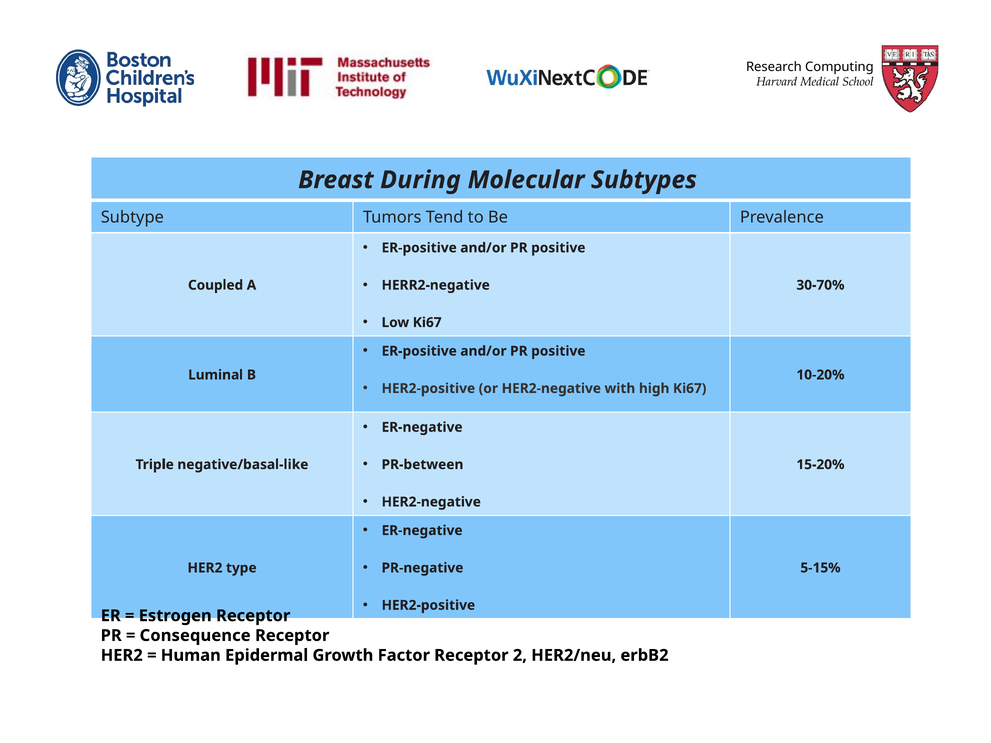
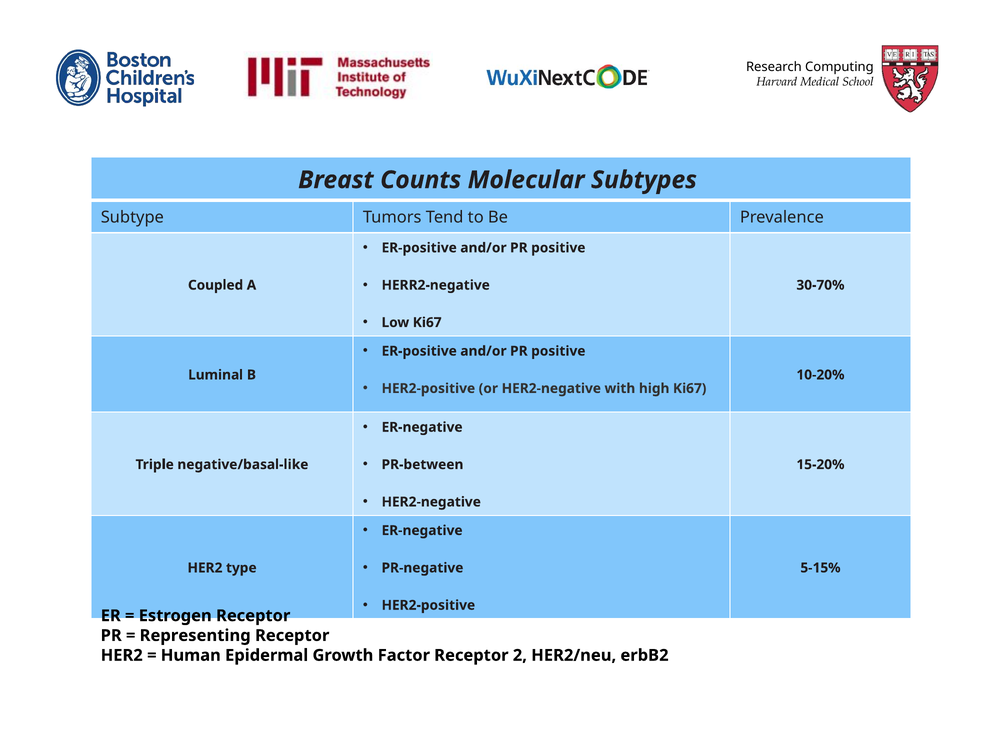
During: During -> Counts
Consequence: Consequence -> Representing
